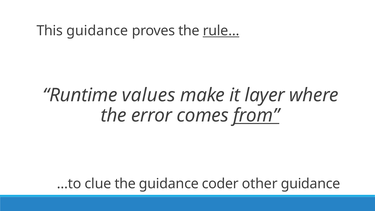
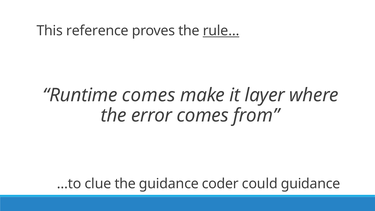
This guidance: guidance -> reference
Runtime values: values -> comes
from underline: present -> none
other: other -> could
